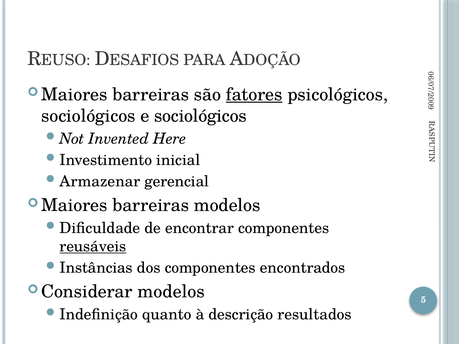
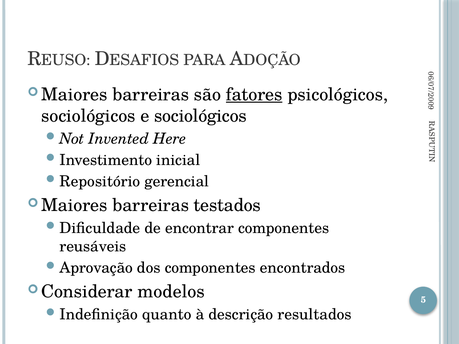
Armazenar: Armazenar -> Repositório
barreiras modelos: modelos -> testados
reusáveis underline: present -> none
Instâncias: Instâncias -> Aprovação
